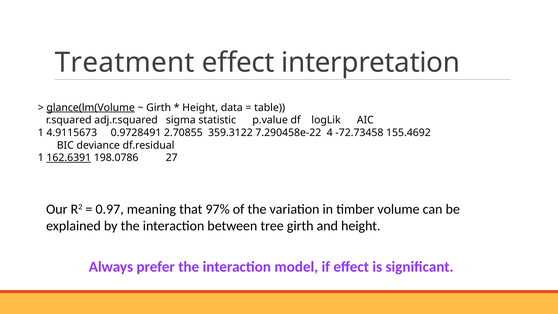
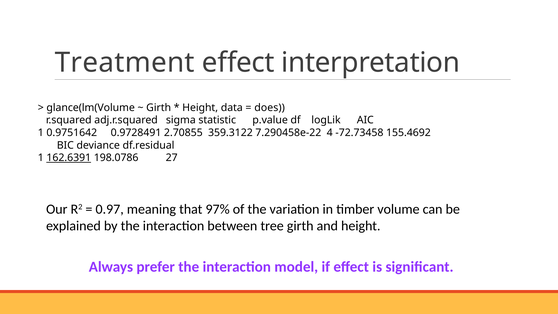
glance(lm(Volume underline: present -> none
table: table -> does
4.9115673: 4.9115673 -> 0.9751642
